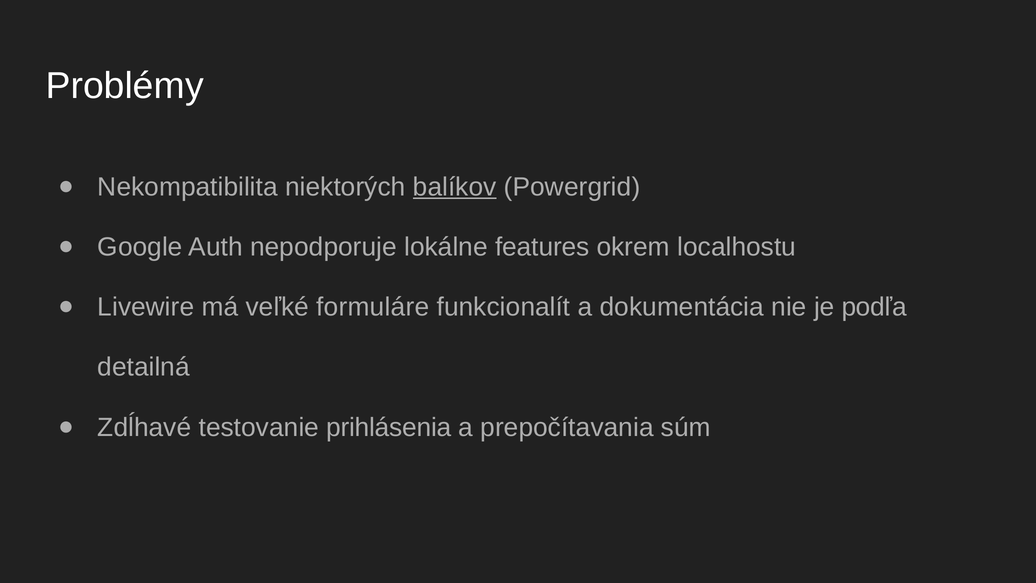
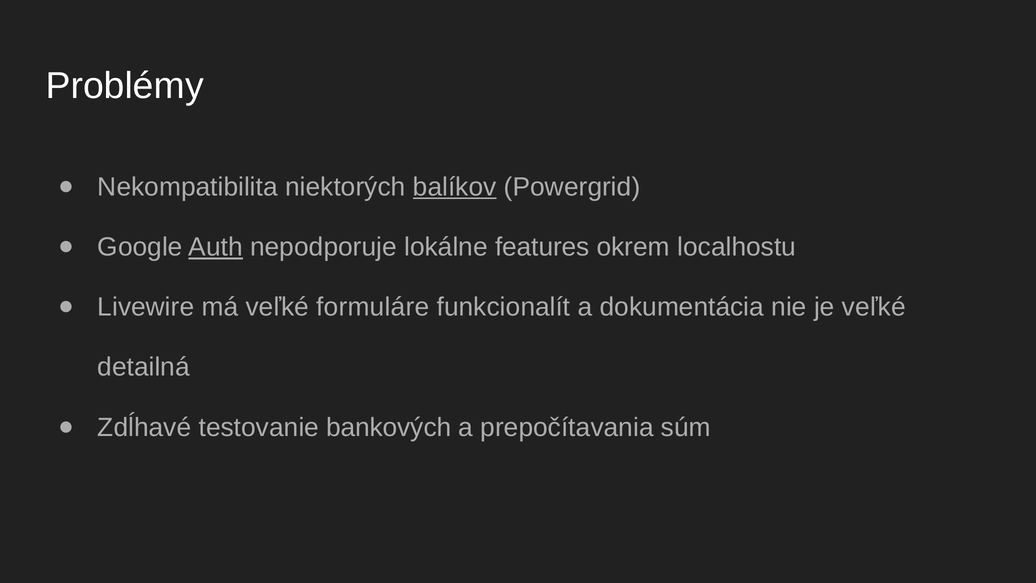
Auth underline: none -> present
je podľa: podľa -> veľké
prihlásenia: prihlásenia -> bankových
